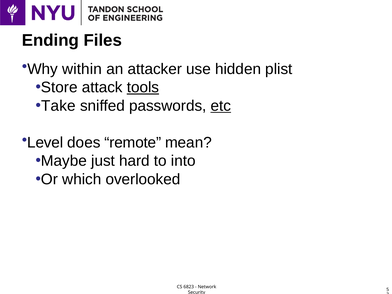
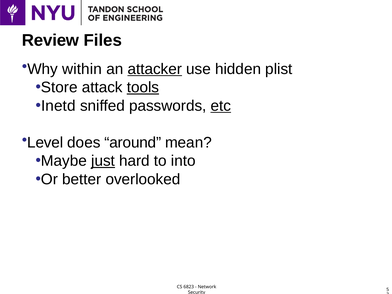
Ending: Ending -> Review
attacker underline: none -> present
Take: Take -> Inetd
remote: remote -> around
just underline: none -> present
which: which -> better
